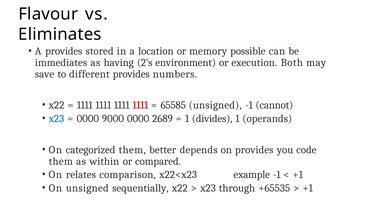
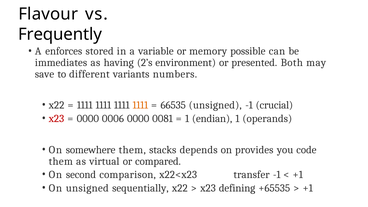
Eliminates: Eliminates -> Frequently
A provides: provides -> enforces
location: location -> variable
execution: execution -> presented
different provides: provides -> variants
1111 at (140, 105) colour: red -> orange
65585: 65585 -> 66535
cannot: cannot -> crucial
x23 at (56, 119) colour: blue -> red
9000: 9000 -> 0006
2689: 2689 -> 0081
divides: divides -> endian
categorized: categorized -> somewhere
better: better -> stacks
within: within -> virtual
relates: relates -> second
example: example -> transfer
through: through -> defining
